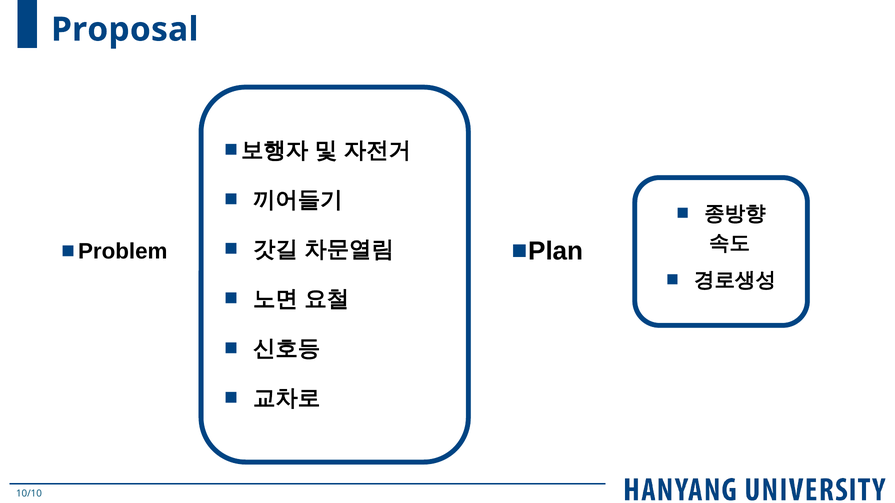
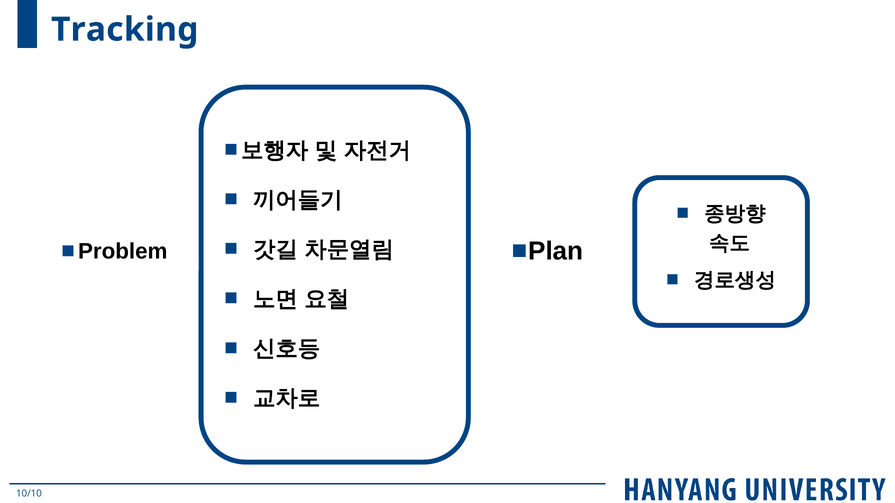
Proposal: Proposal -> Tracking
